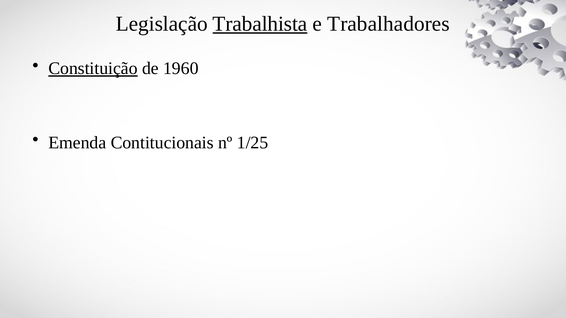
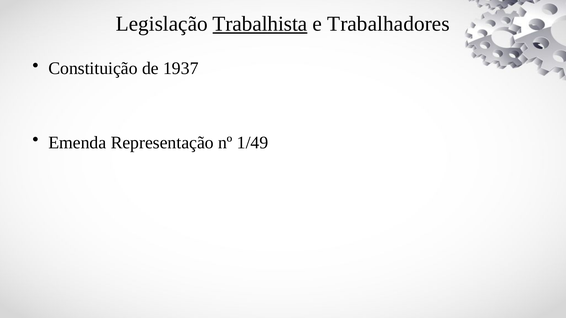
Constituição underline: present -> none
1960: 1960 -> 1937
Contitucionais: Contitucionais -> Representação
1/25: 1/25 -> 1/49
